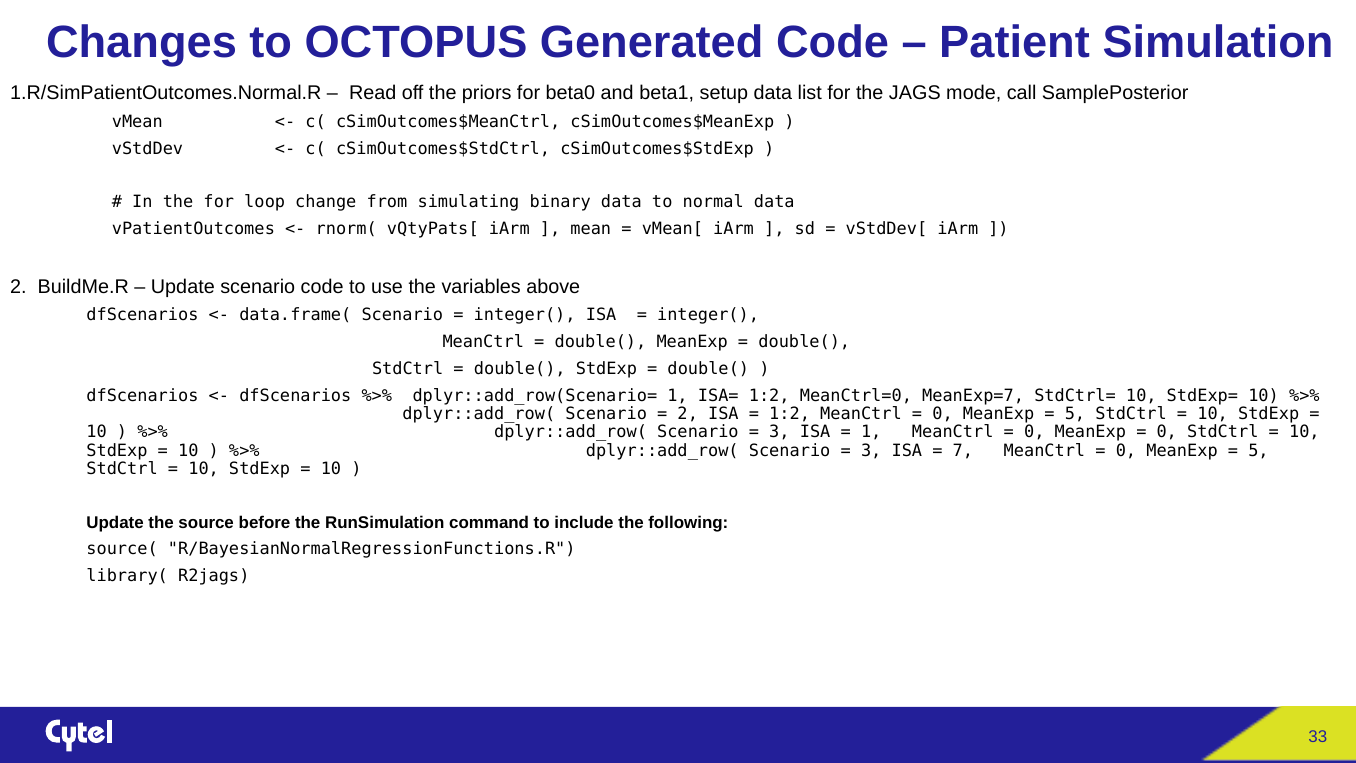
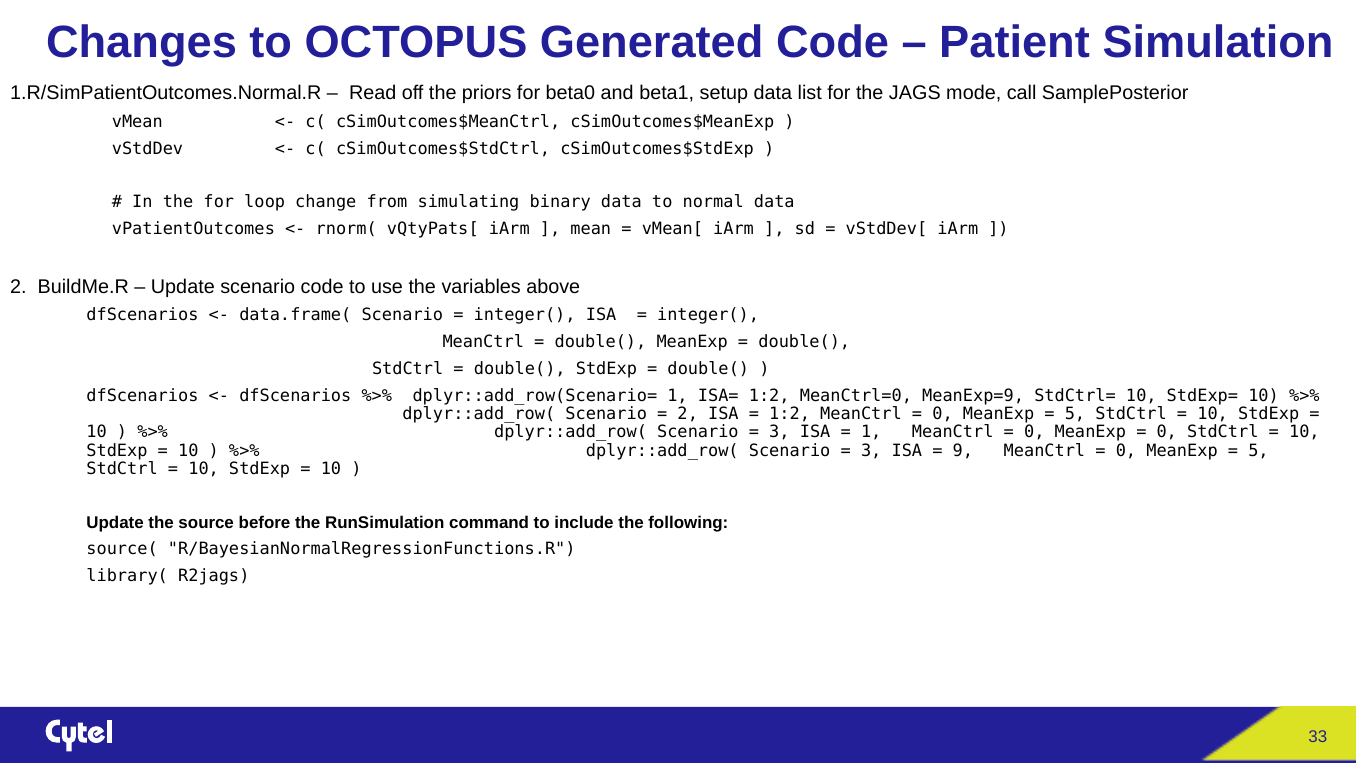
MeanExp=7: MeanExp=7 -> MeanExp=9
7: 7 -> 9
